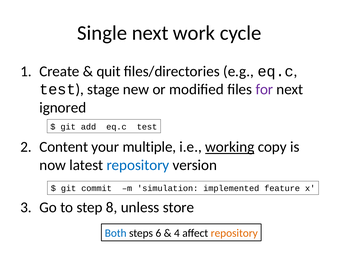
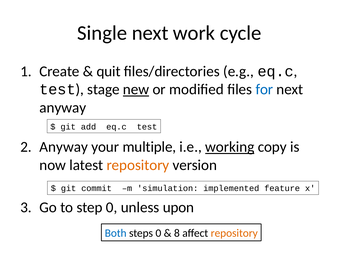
new underline: none -> present
for colour: purple -> blue
ignored at (63, 107): ignored -> anyway
2 Content: Content -> Anyway
repository at (138, 165) colour: blue -> orange
step 8: 8 -> 0
store: store -> upon
steps 6: 6 -> 0
4: 4 -> 8
